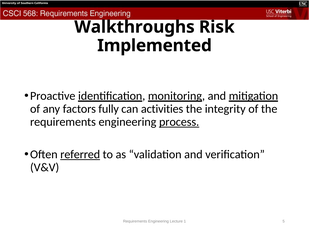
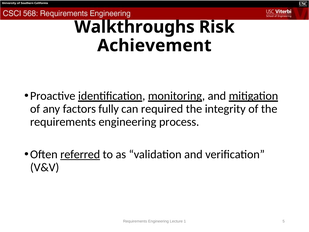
Implemented: Implemented -> Achievement
activities: activities -> required
process underline: present -> none
